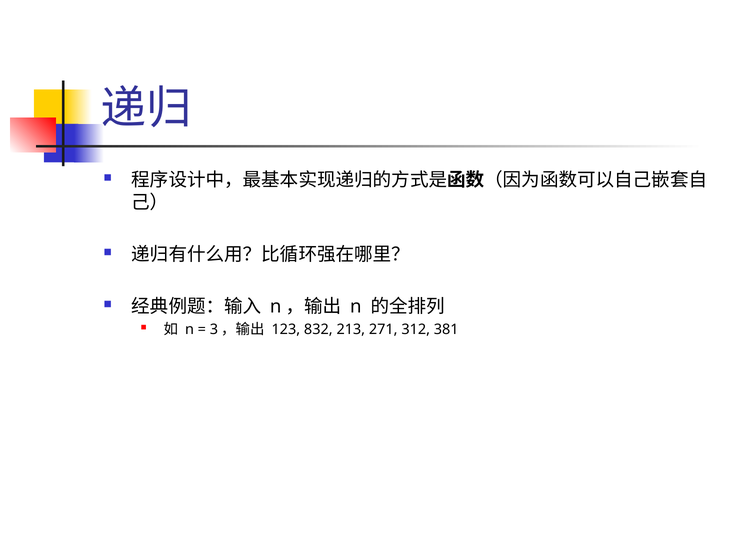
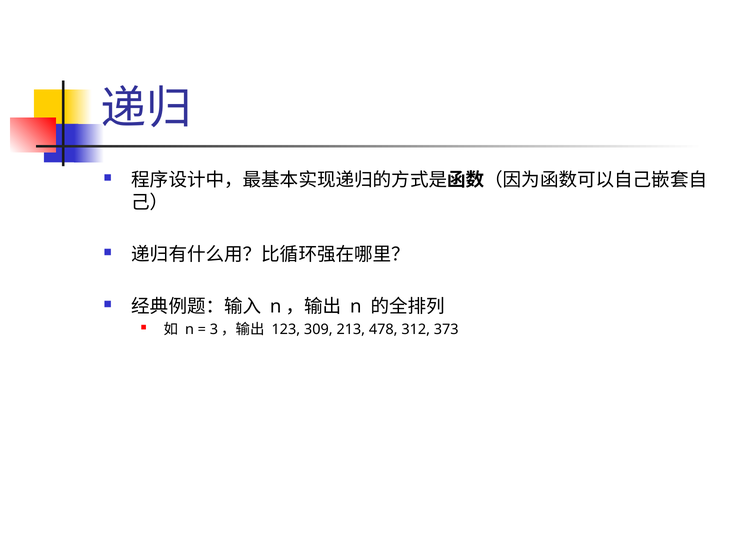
832: 832 -> 309
271: 271 -> 478
381: 381 -> 373
